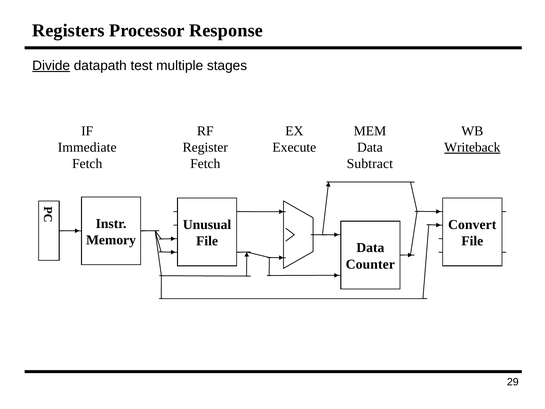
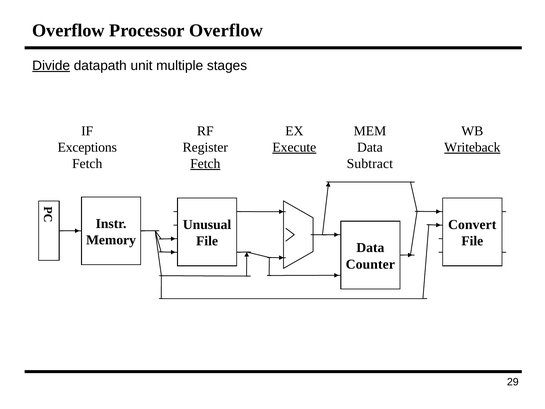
Registers at (68, 30): Registers -> Overflow
Processor Response: Response -> Overflow
test: test -> unit
Immediate: Immediate -> Exceptions
Execute underline: none -> present
Fetch at (205, 164) underline: none -> present
